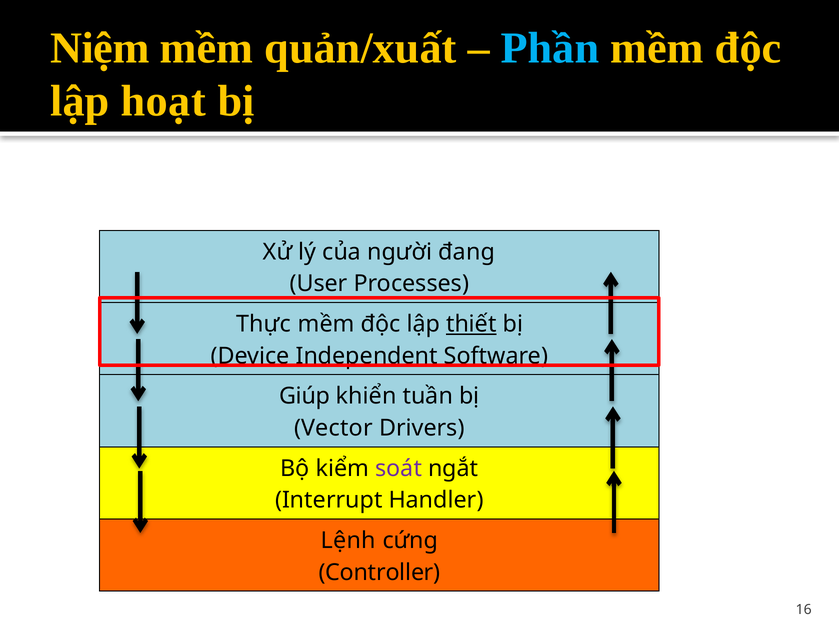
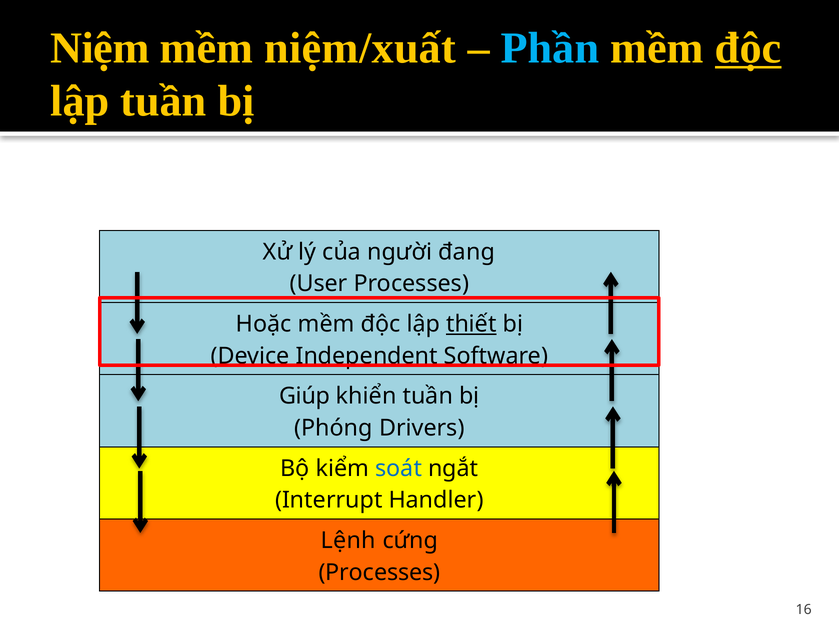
quản/xuất: quản/xuất -> niệm/xuất
độc at (748, 48) underline: none -> present
lập hoạt: hoạt -> tuần
Thực: Thực -> Hoặc
Vector: Vector -> Phóng
soát colour: purple -> blue
Controller at (379, 573): Controller -> Processes
